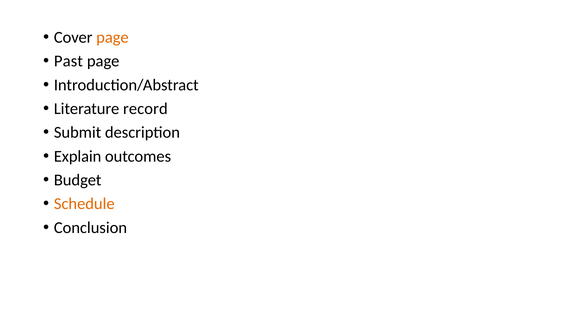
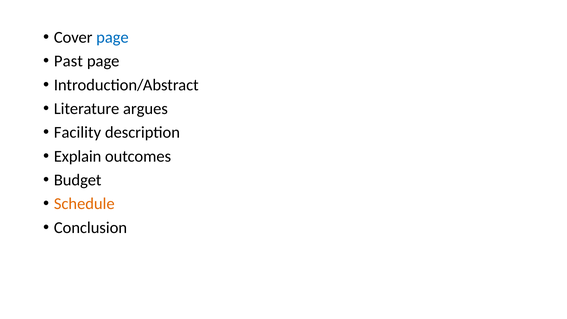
page at (112, 37) colour: orange -> blue
record: record -> argues
Submit: Submit -> Facility
